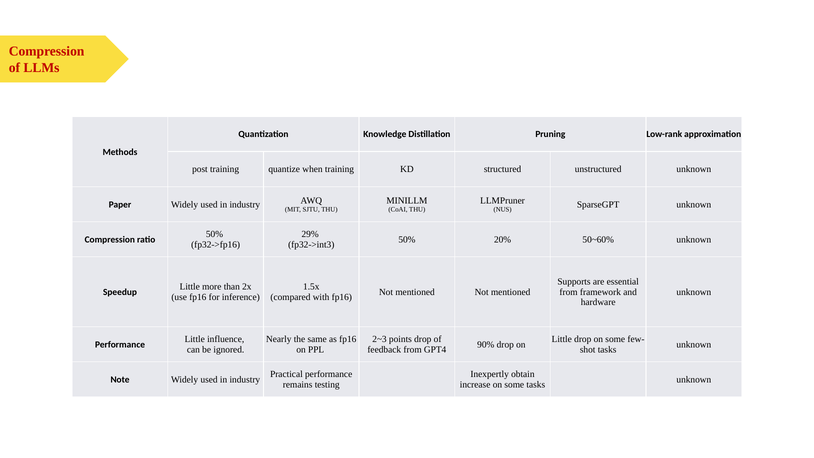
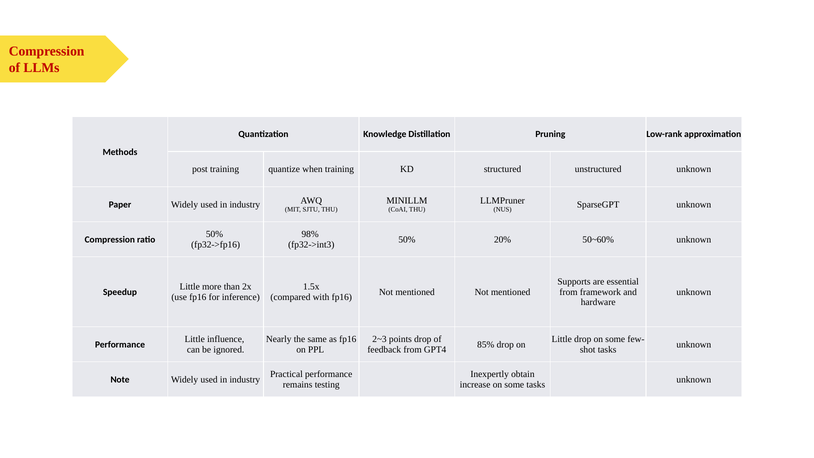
29%: 29% -> 98%
90%: 90% -> 85%
